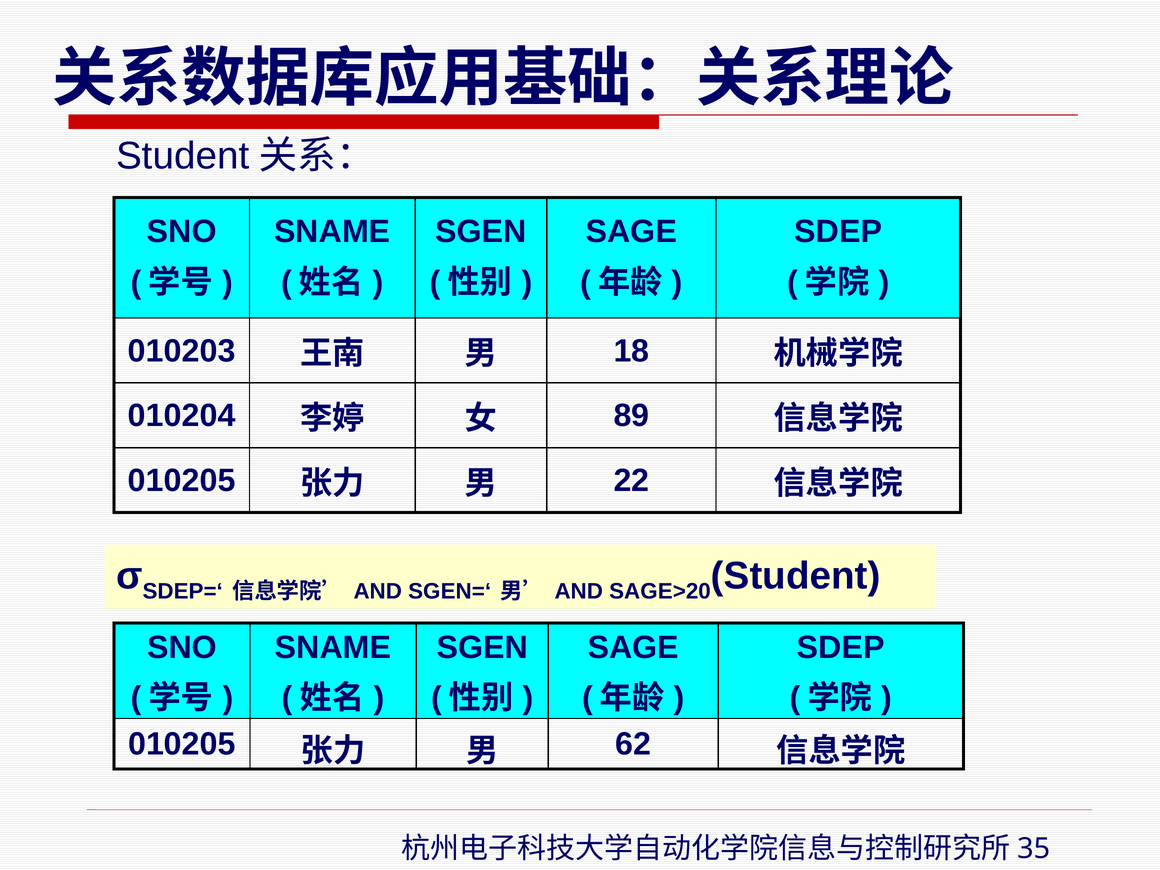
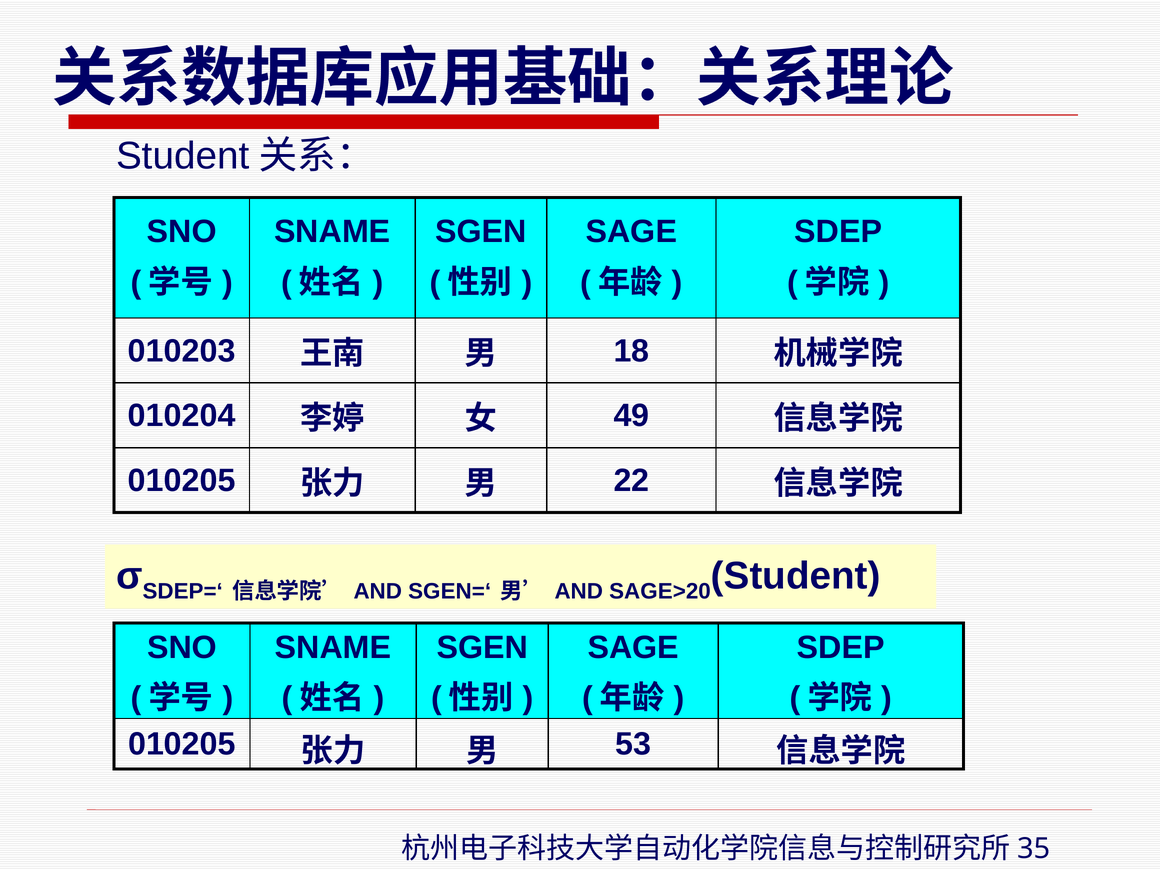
89: 89 -> 49
62: 62 -> 53
